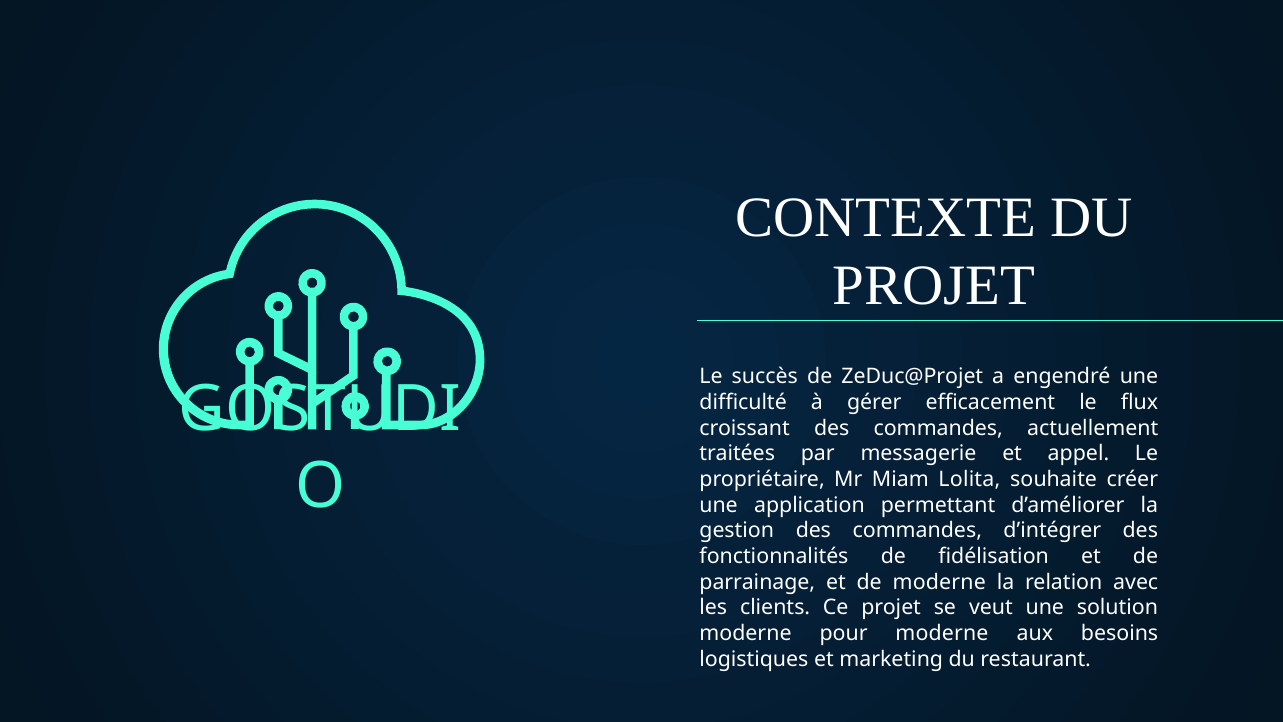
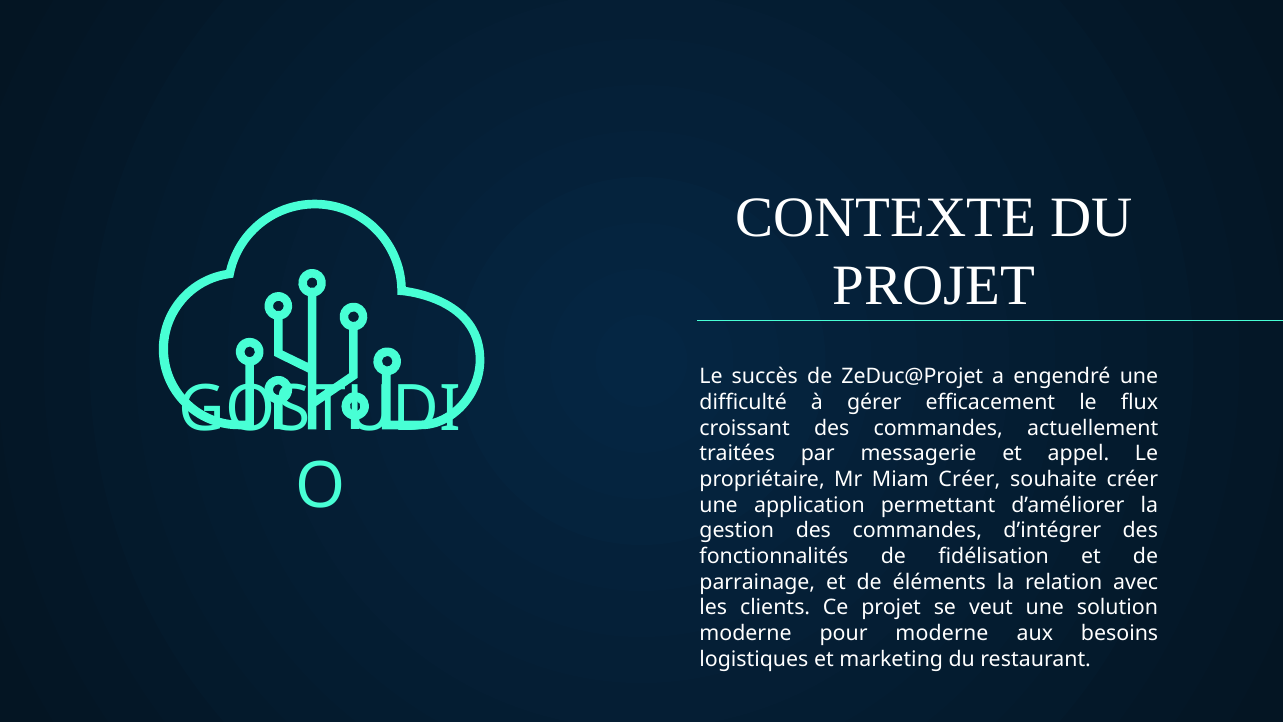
Miam Lolita: Lolita -> Créer
de moderne: moderne -> éléments
